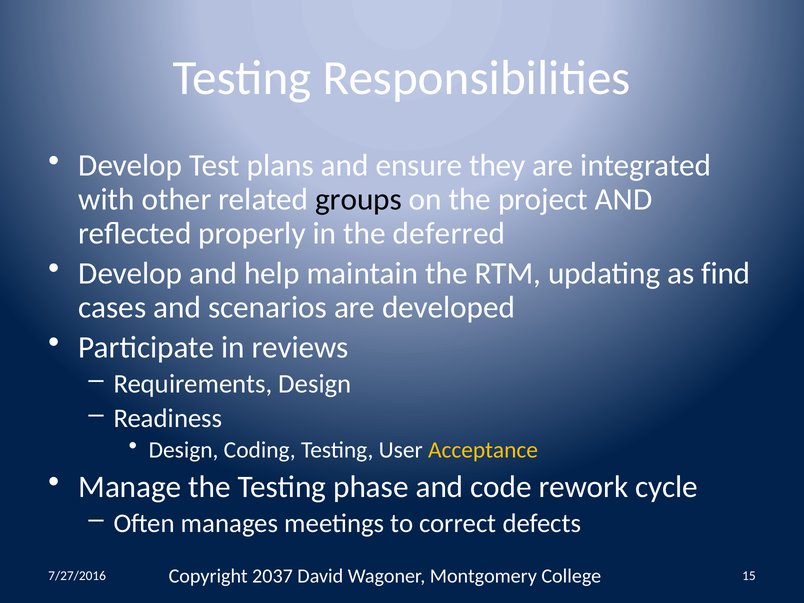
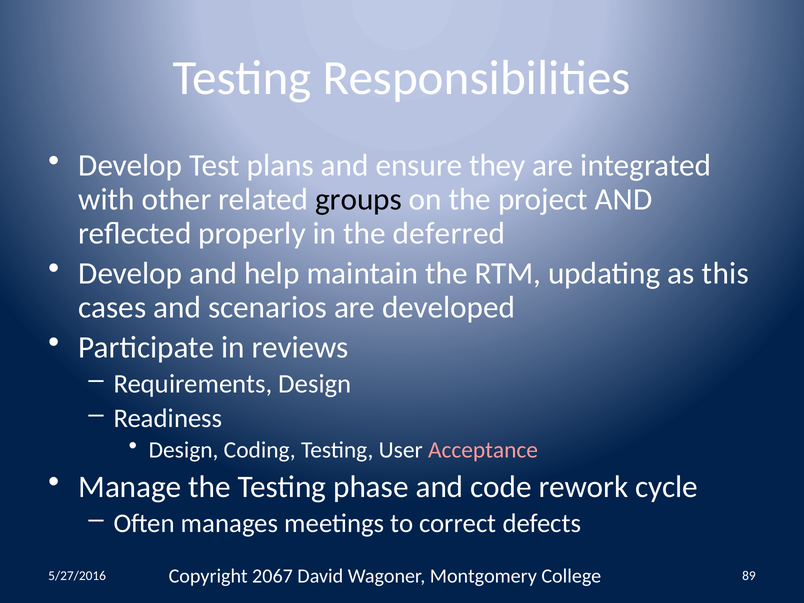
find: find -> this
Acceptance colour: yellow -> pink
7/27/2016: 7/27/2016 -> 5/27/2016
2037: 2037 -> 2067
15: 15 -> 89
